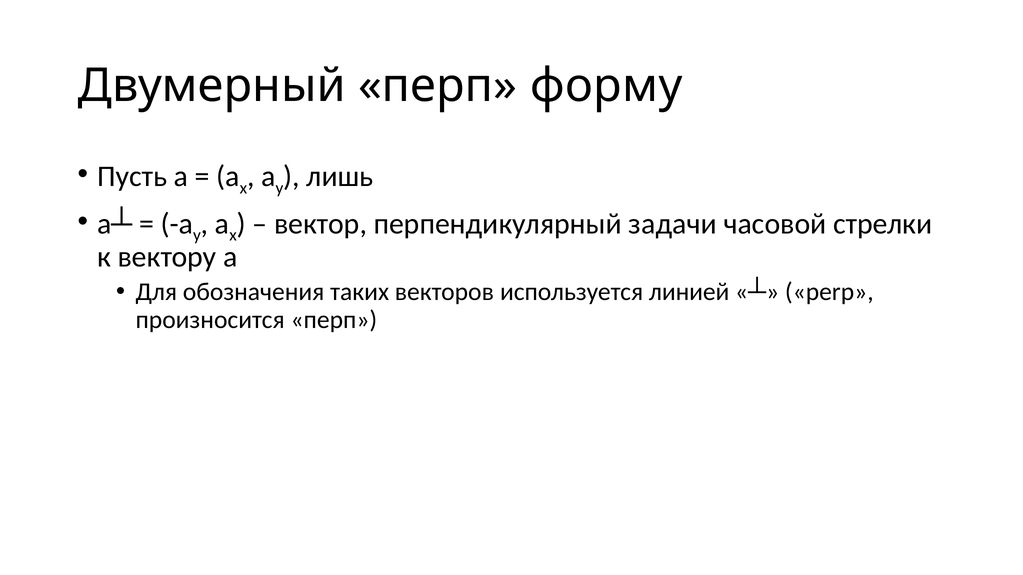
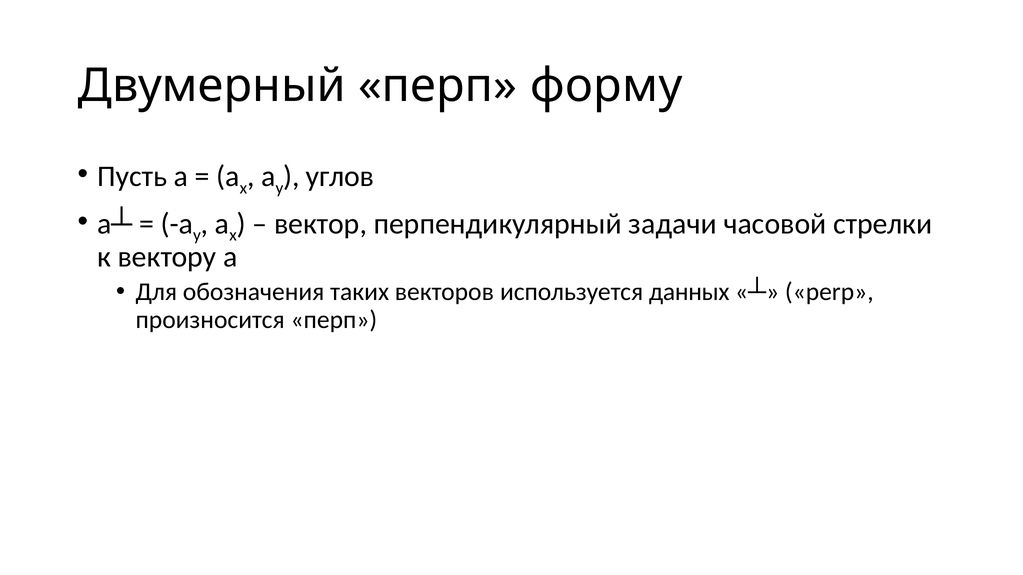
лишь: лишь -> углов
линией: линией -> данных
